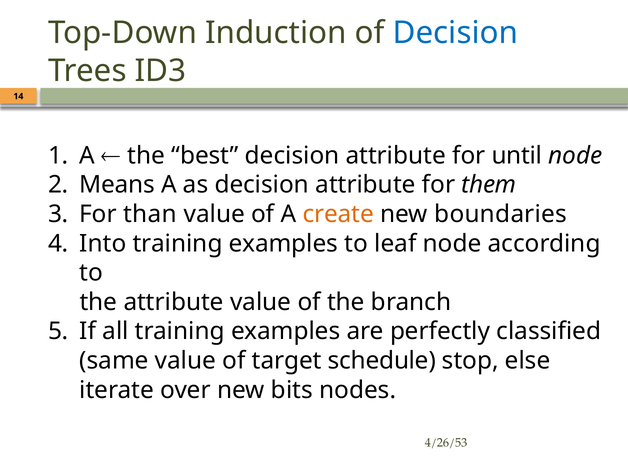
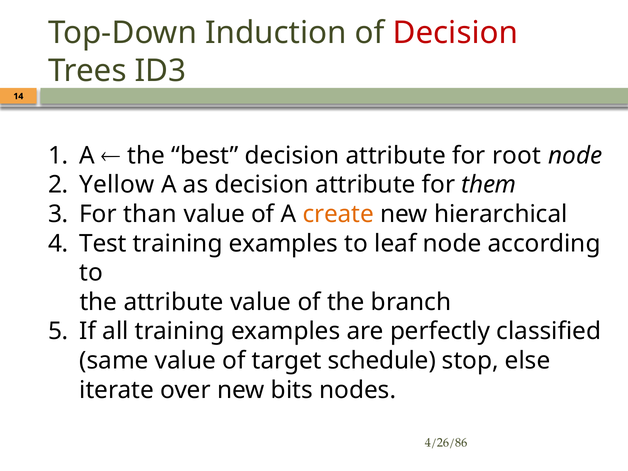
Decision at (455, 33) colour: blue -> red
until: until -> root
Means: Means -> Yellow
boundaries: boundaries -> hierarchical
Into: Into -> Test
4/26/53: 4/26/53 -> 4/26/86
